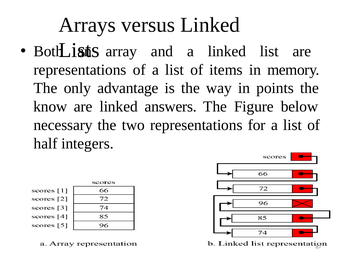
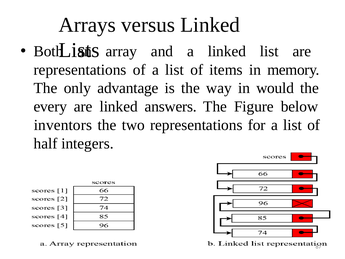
points: points -> would
know: know -> every
necessary: necessary -> inventors
